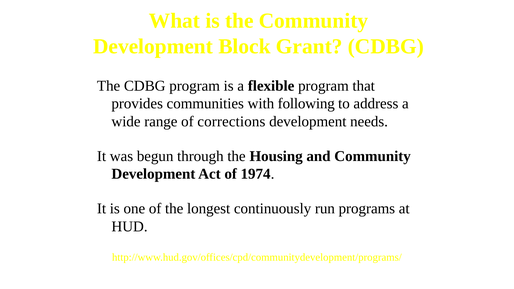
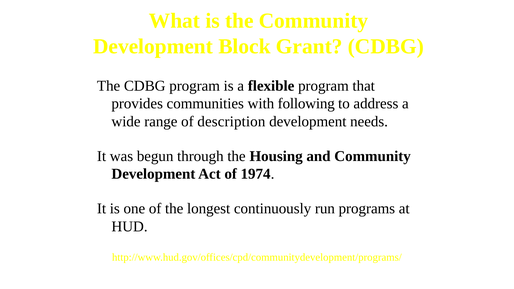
corrections: corrections -> description
